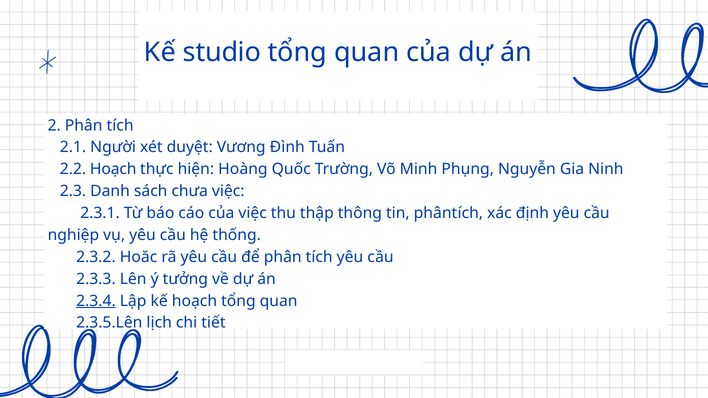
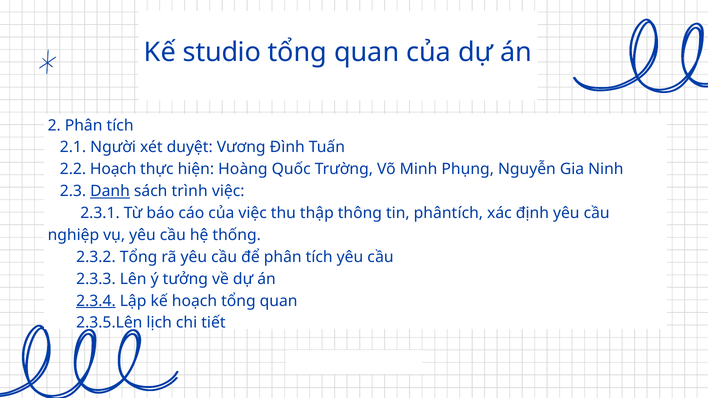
Danh underline: none -> present
chưa: chưa -> trình
2.3.2 Hoăc: Hoăc -> Tổng
